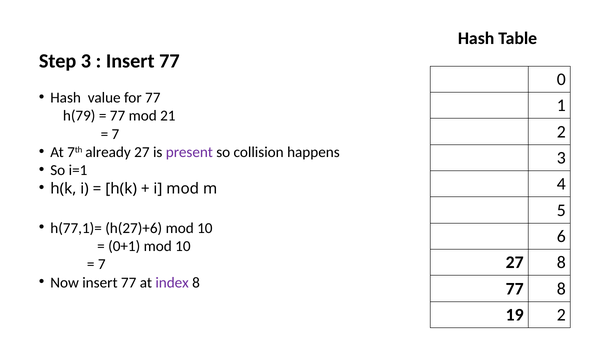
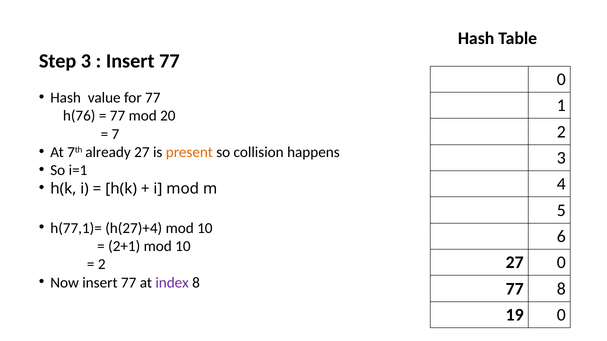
h(79: h(79 -> h(76
21: 21 -> 20
present colour: purple -> orange
h(27)+6: h(27)+6 -> h(27)+4
0+1: 0+1 -> 2+1
27 8: 8 -> 0
7 at (102, 265): 7 -> 2
19 2: 2 -> 0
